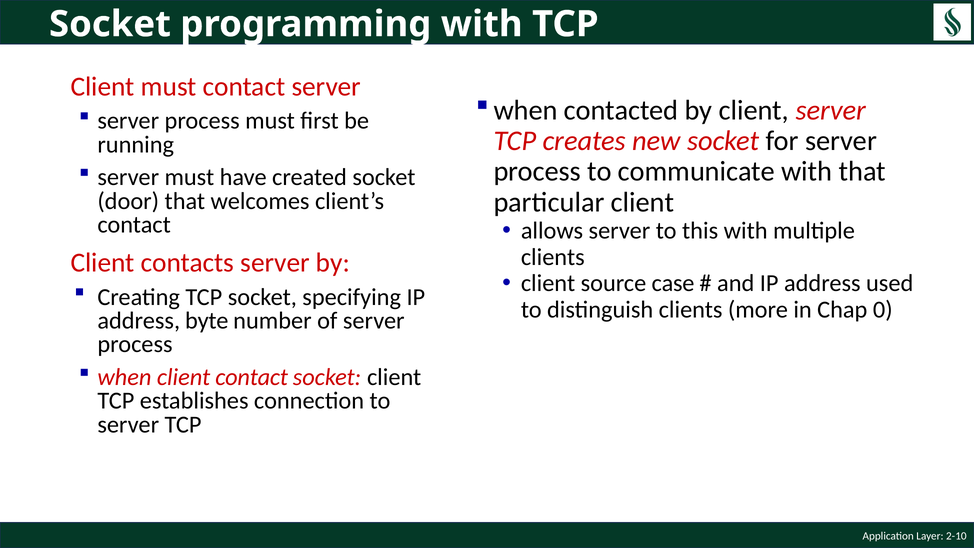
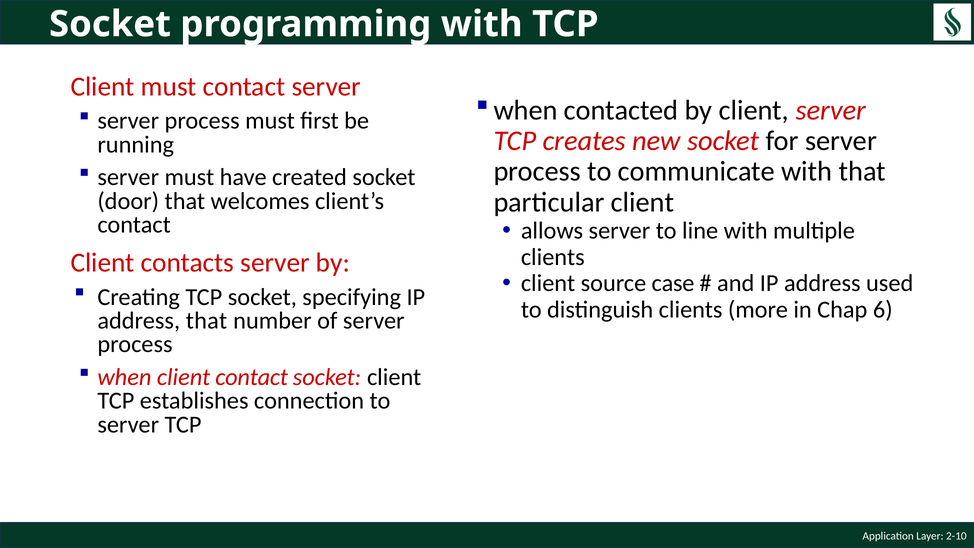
this: this -> line
0: 0 -> 6
address byte: byte -> that
